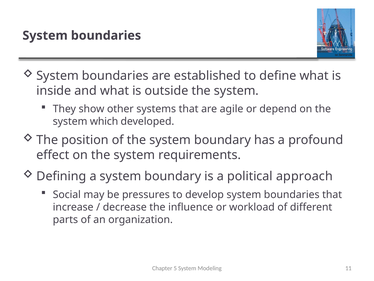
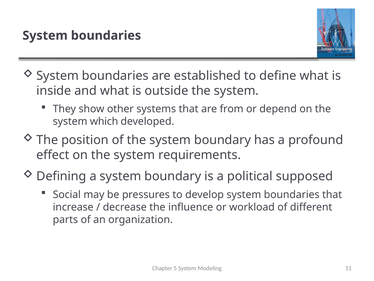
agile: agile -> from
approach: approach -> supposed
